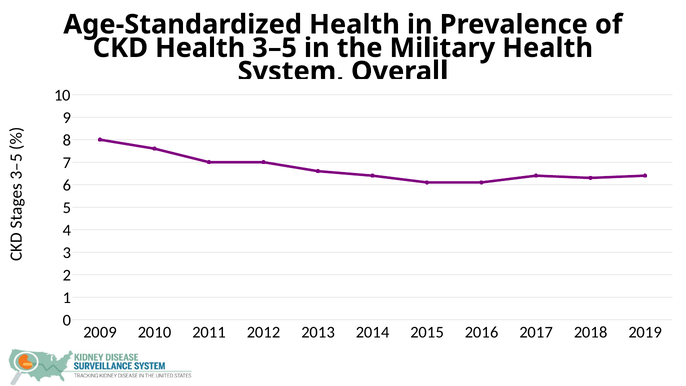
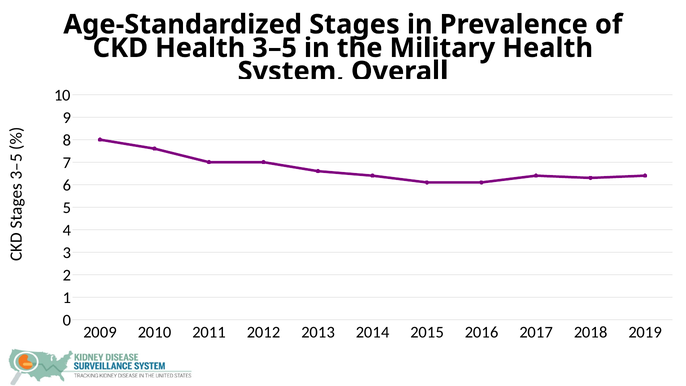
Age-Standardized Health: Health -> Stages
